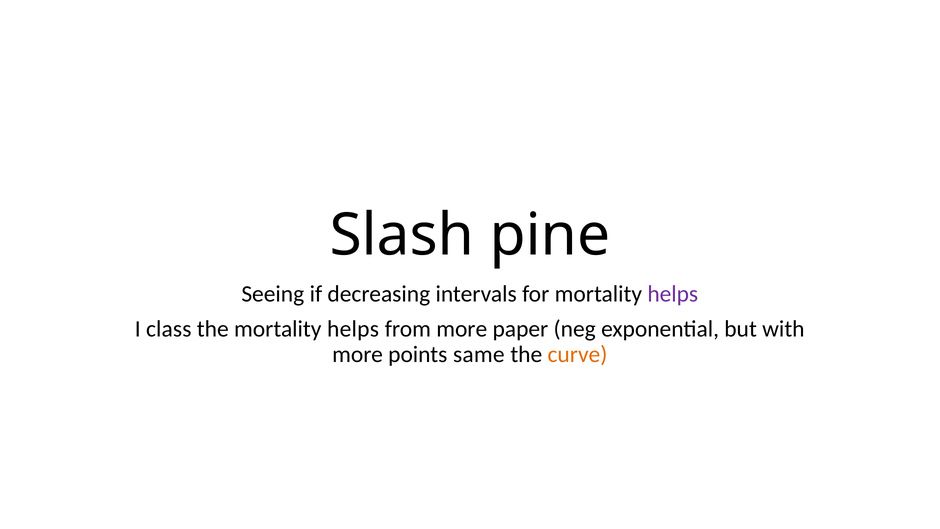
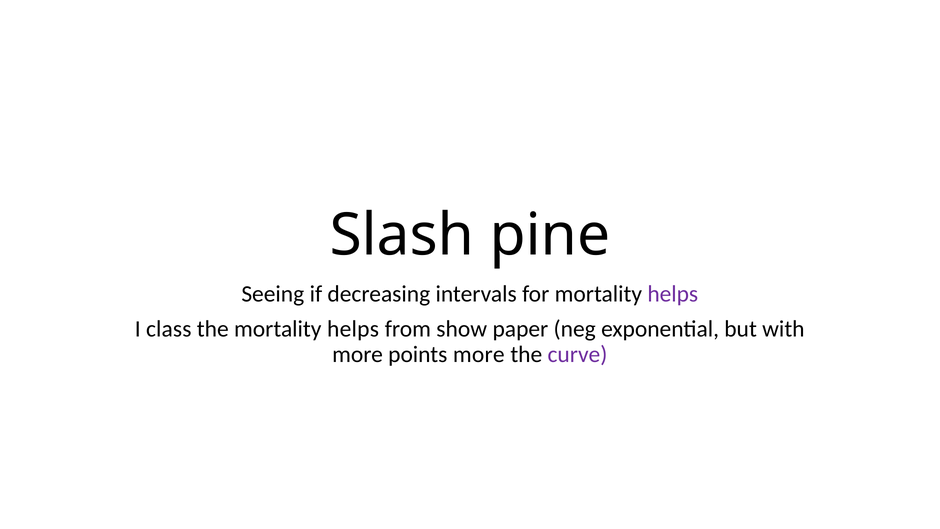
from more: more -> show
points same: same -> more
curve colour: orange -> purple
